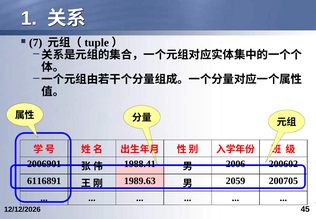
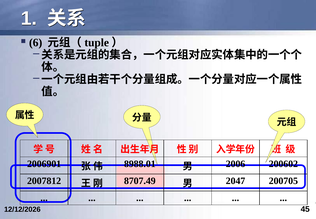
7: 7 -> 6
1988.41: 1988.41 -> 8988.01
6116891: 6116891 -> 2007812
1989.63: 1989.63 -> 8707.49
2059: 2059 -> 2047
